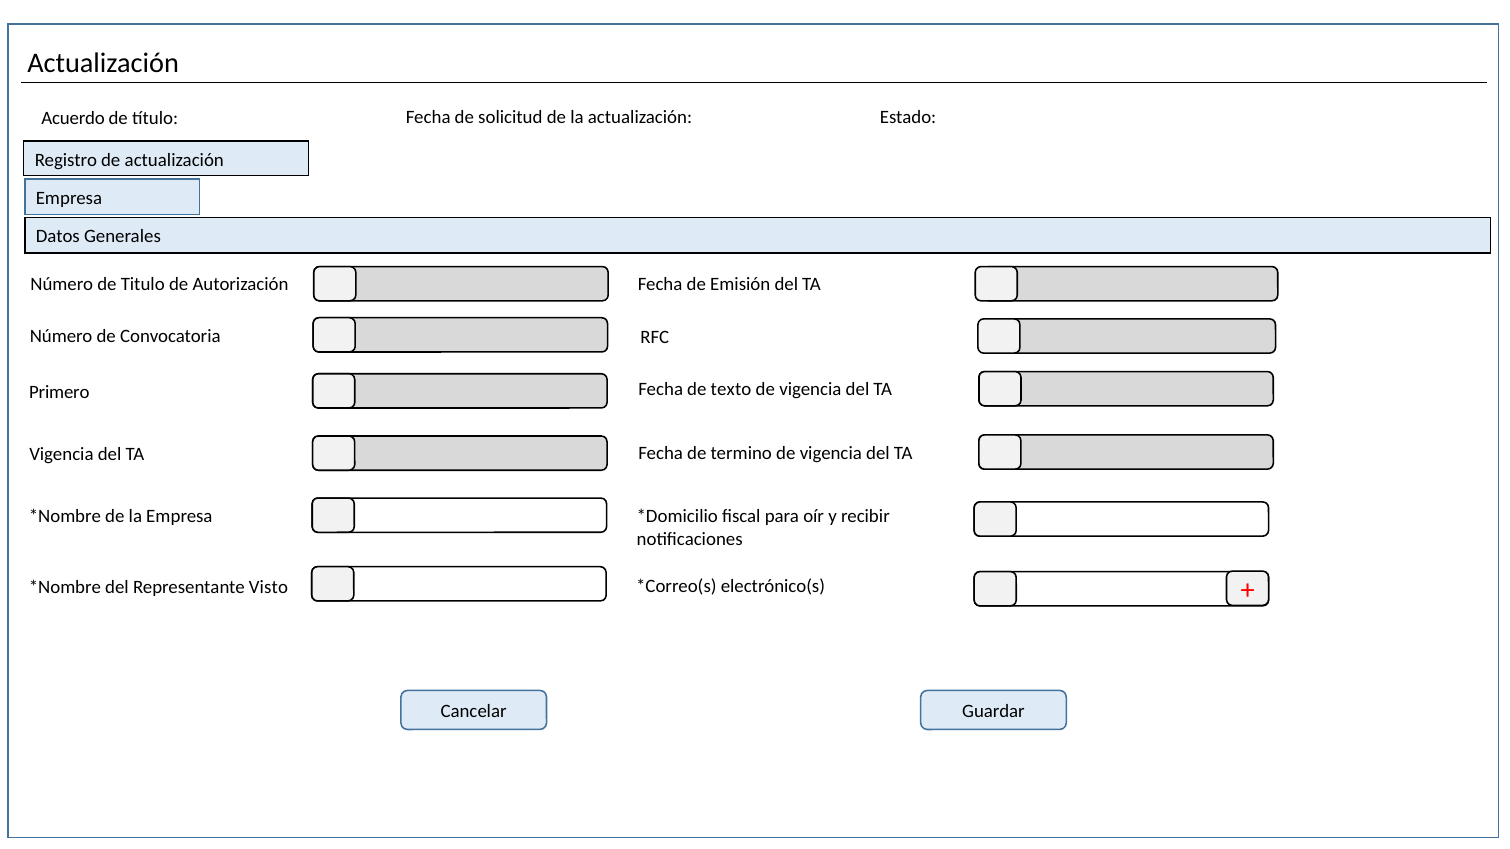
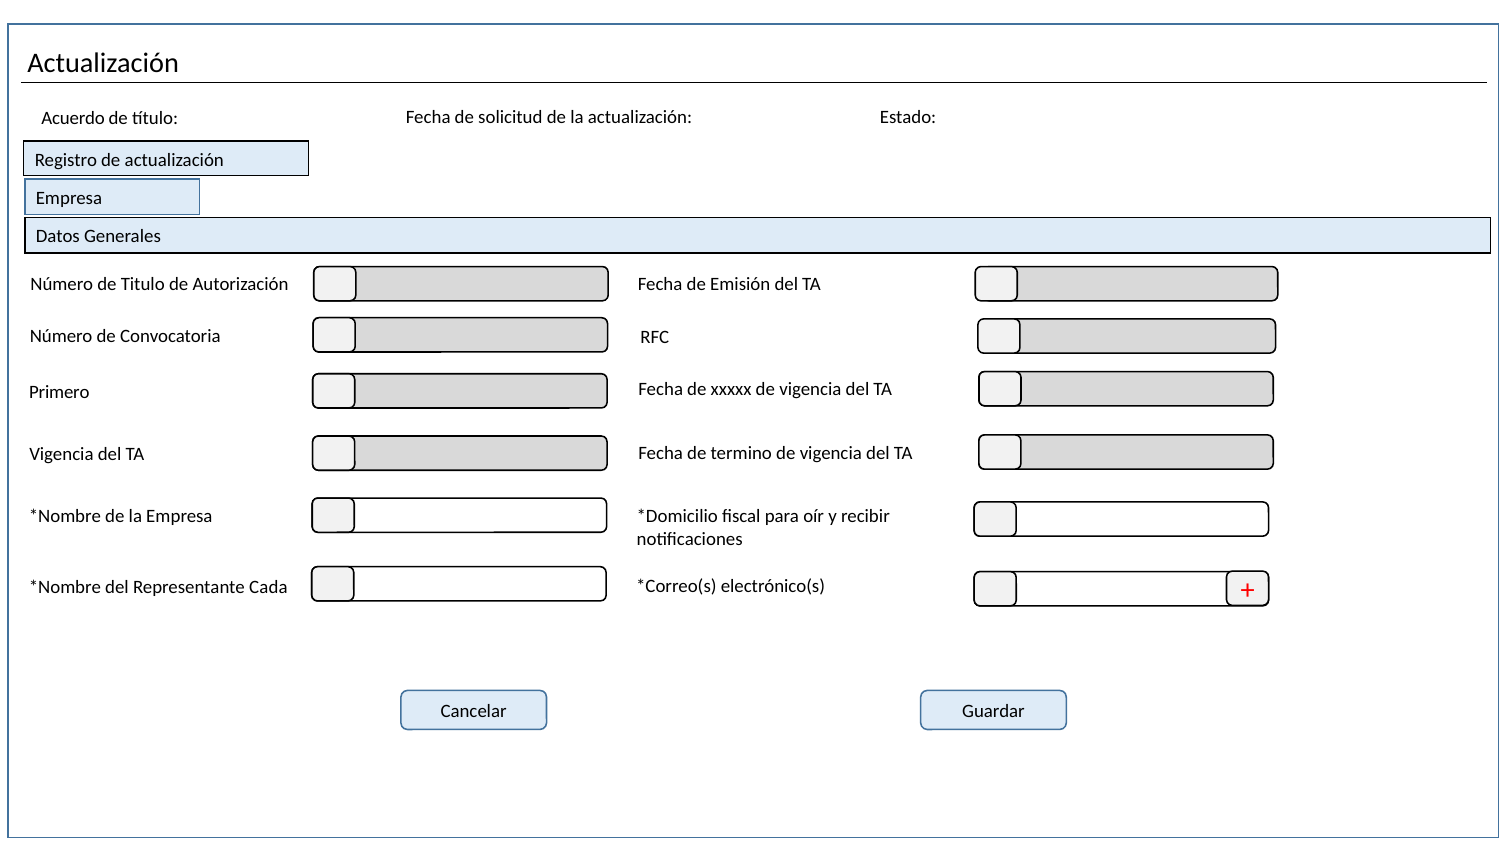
texto: texto -> xxxxx
Visto: Visto -> Cada
